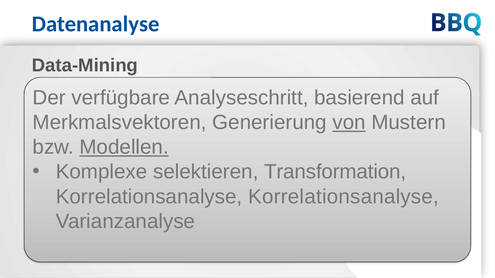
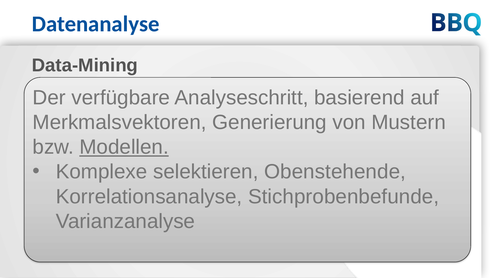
von underline: present -> none
Transformation: Transformation -> Obenstehende
Korrelationsanalyse Korrelationsanalyse: Korrelationsanalyse -> Stichprobenbefunde
